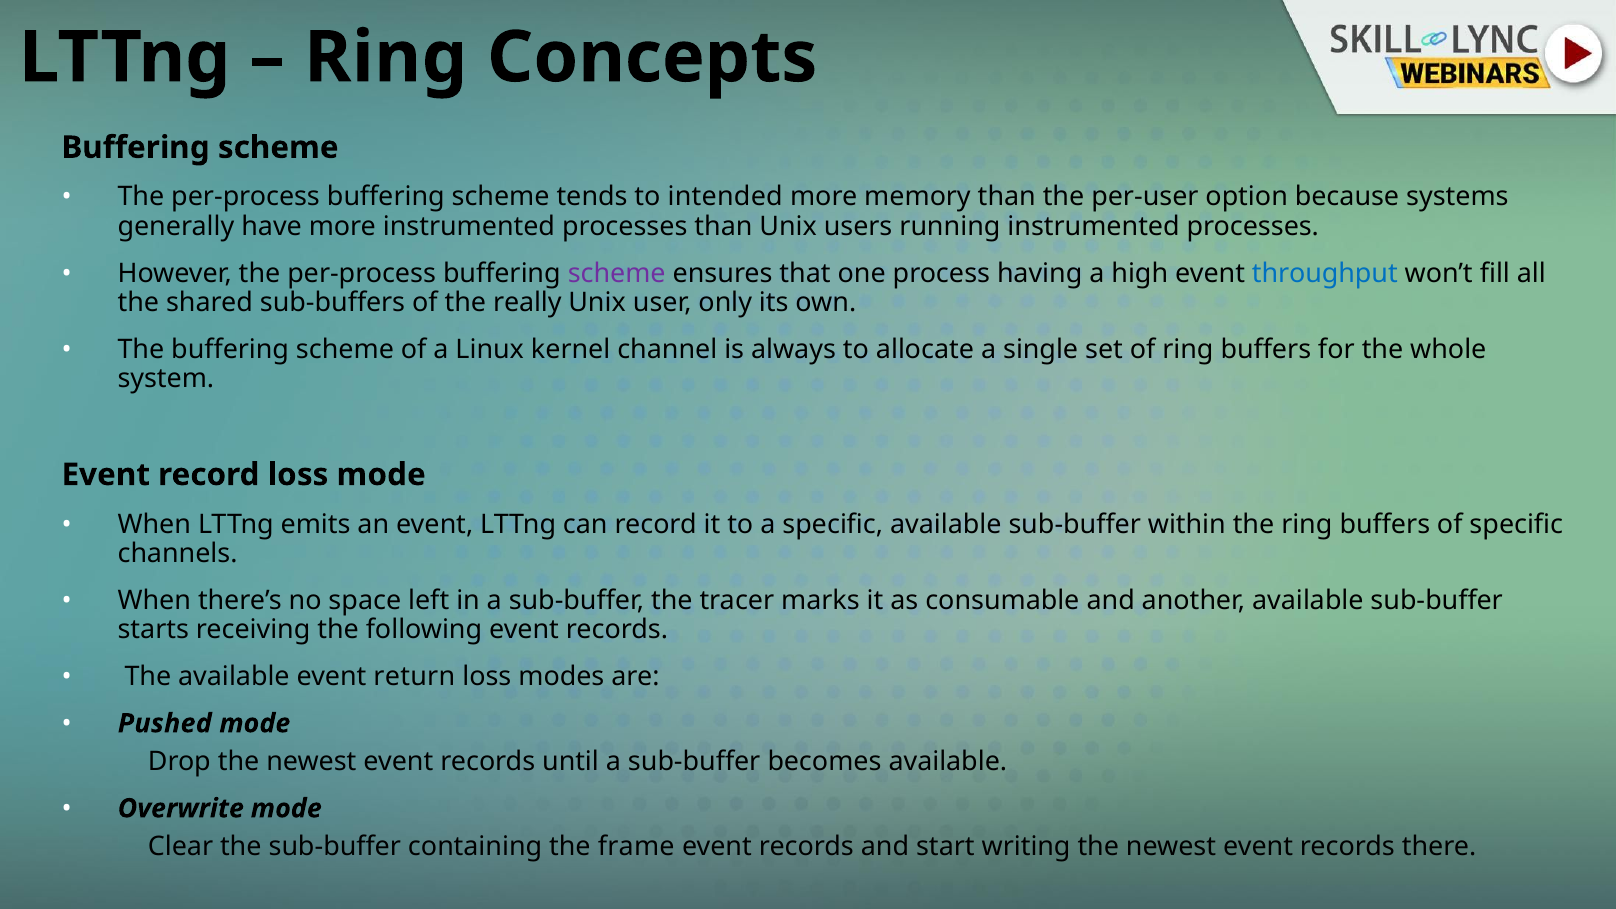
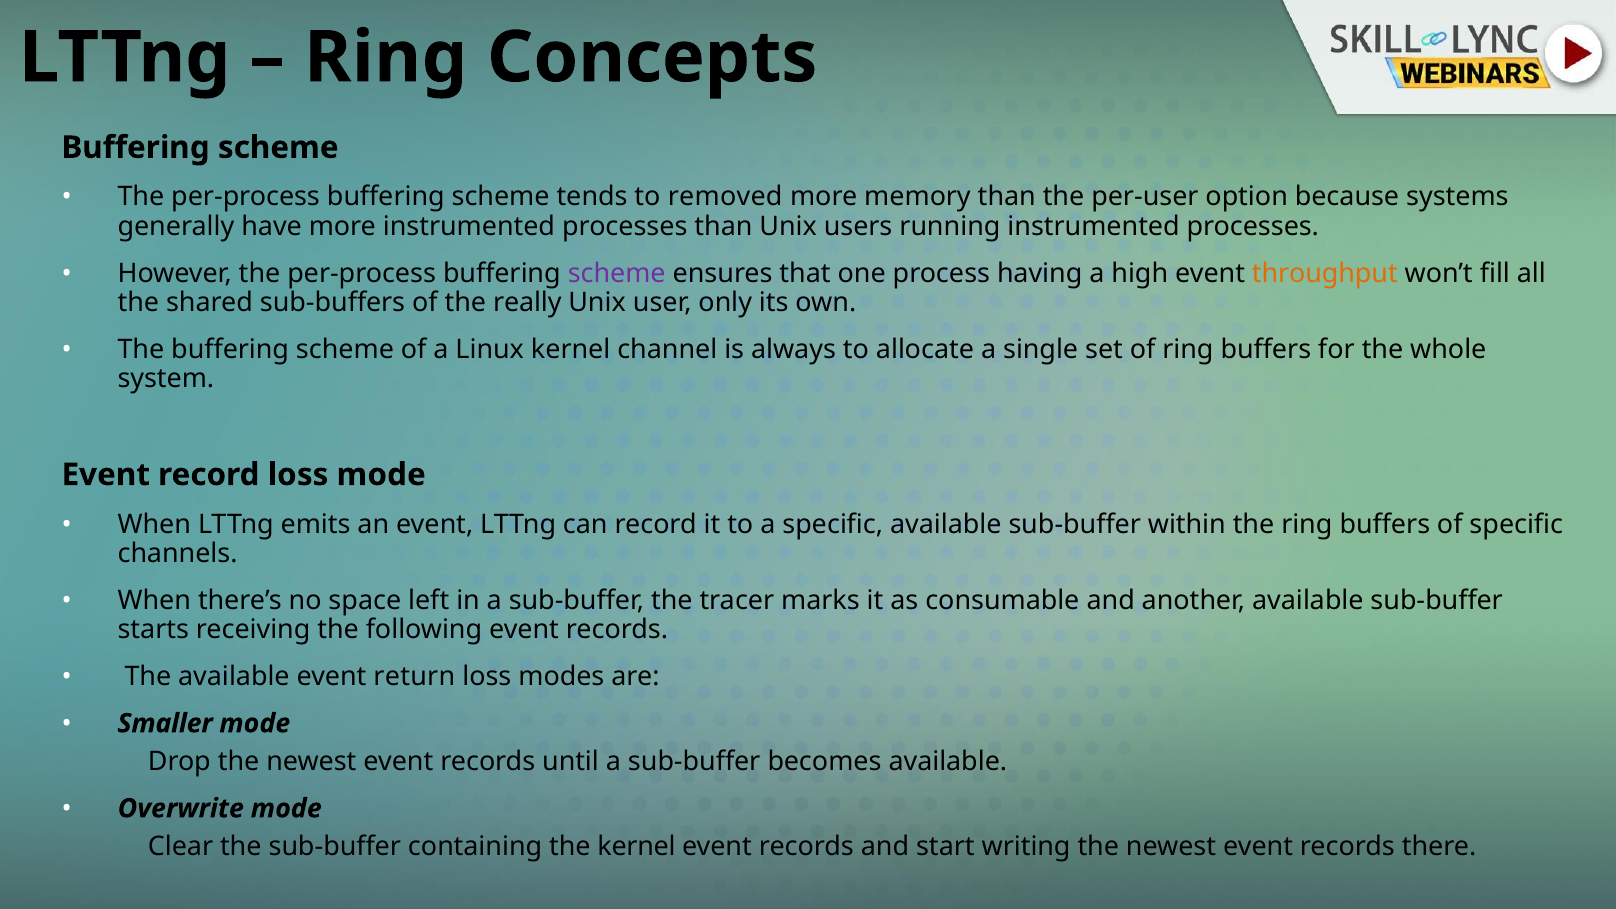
intended: intended -> removed
throughput colour: blue -> orange
Pushed: Pushed -> Smaller
the frame: frame -> kernel
